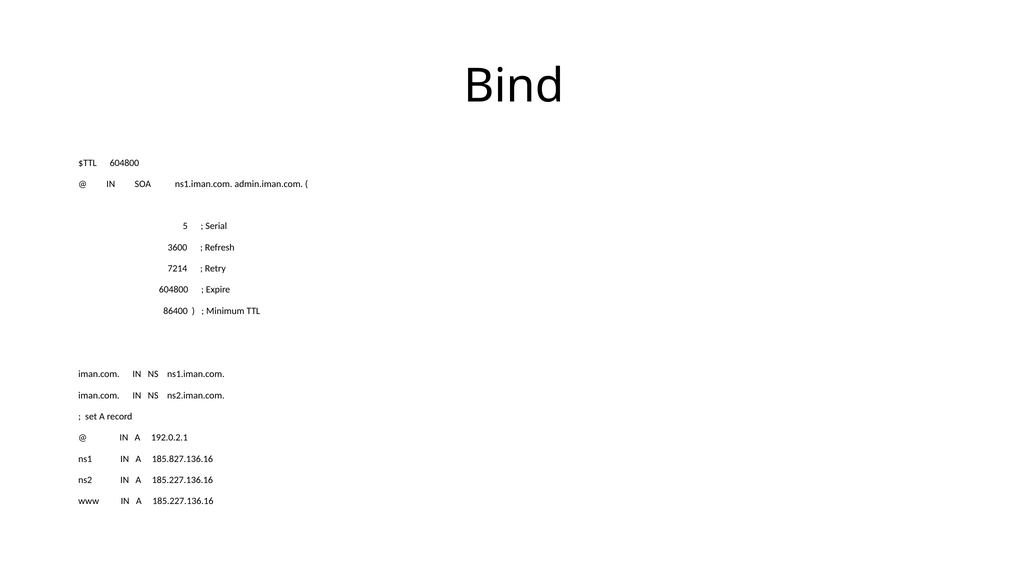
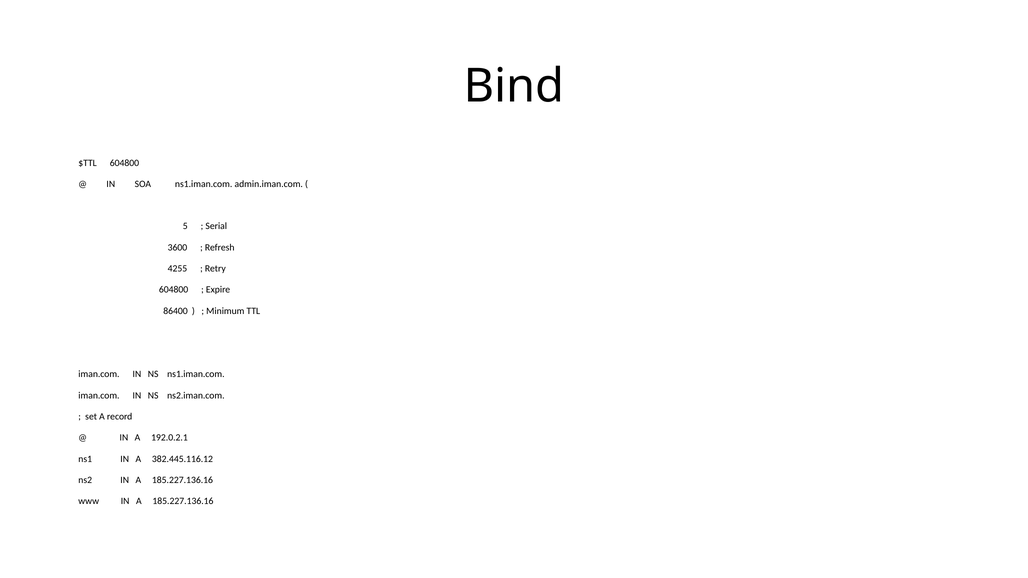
7214: 7214 -> 4255
185.827.136.16: 185.827.136.16 -> 382.445.116.12
